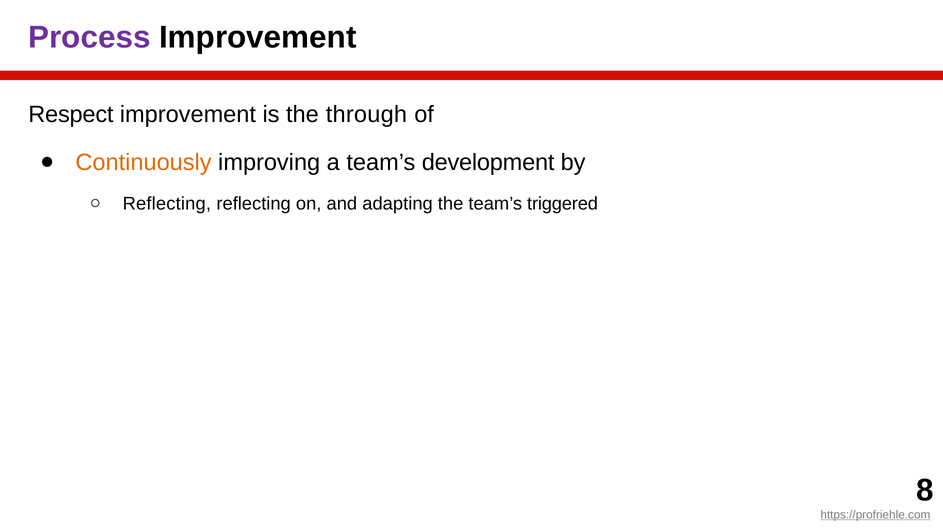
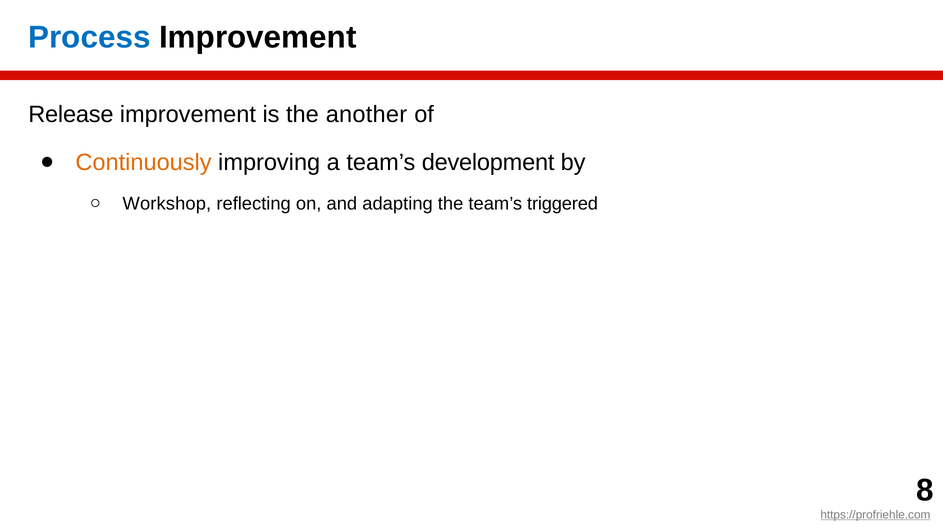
Process colour: purple -> blue
Respect: Respect -> Release
through: through -> another
Reflecting at (167, 204): Reflecting -> Workshop
